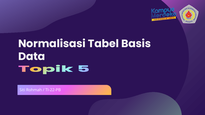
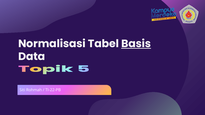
Basis underline: none -> present
